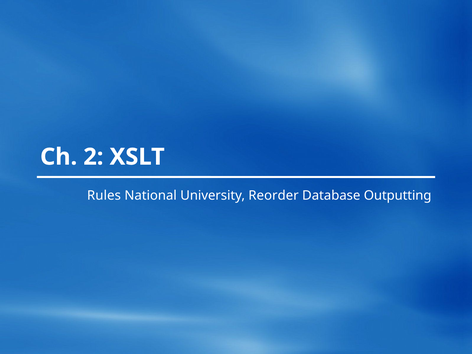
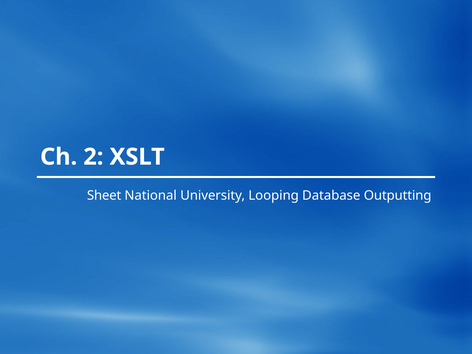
Rules: Rules -> Sheet
Reorder: Reorder -> Looping
